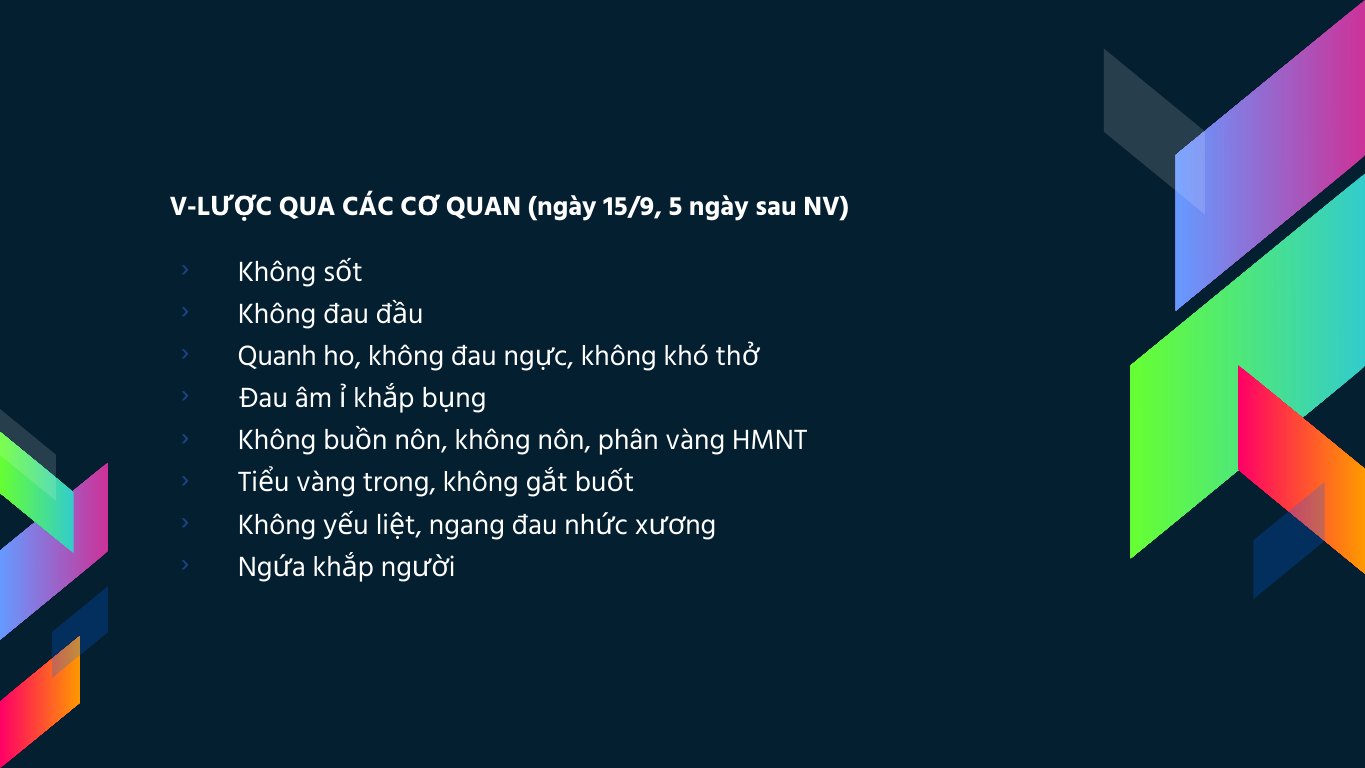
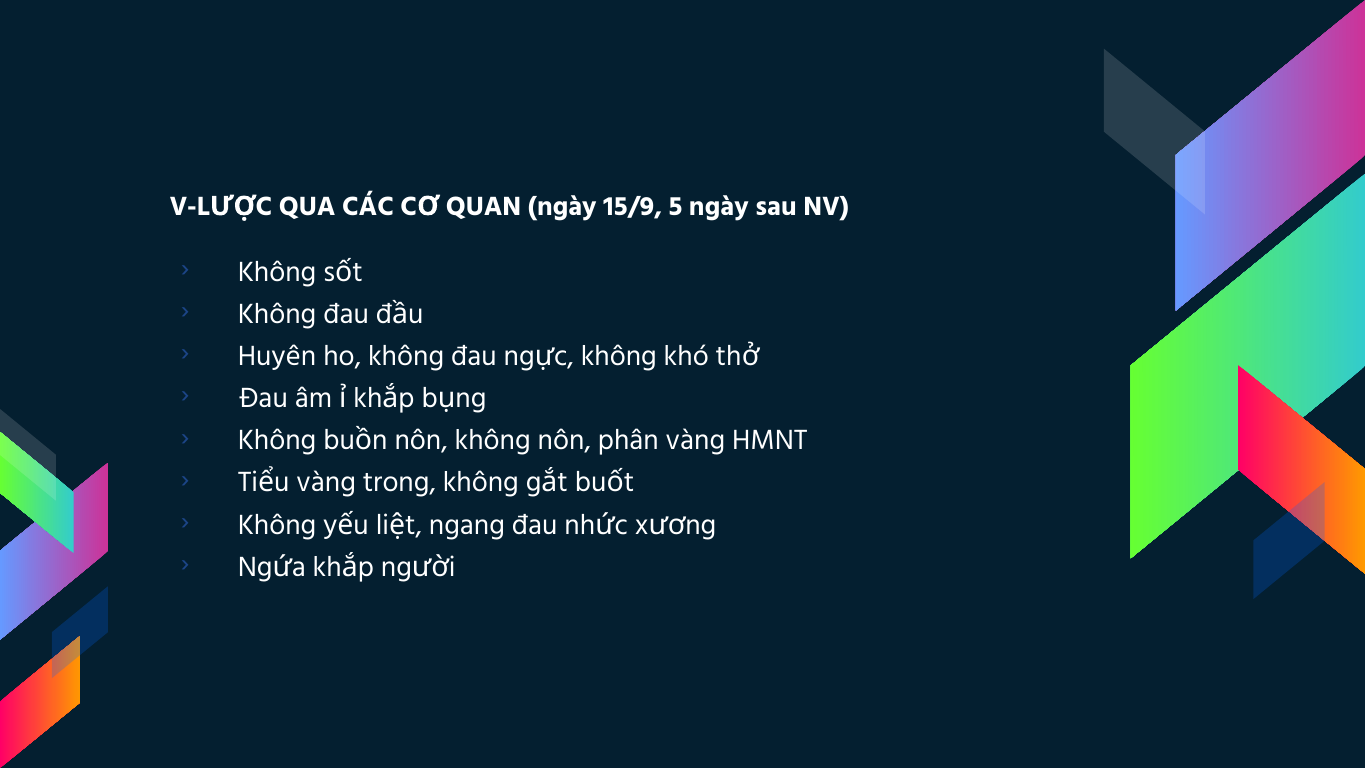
Quanh: Quanh -> Huyên
